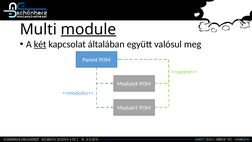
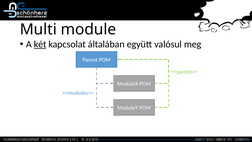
module underline: present -> none
